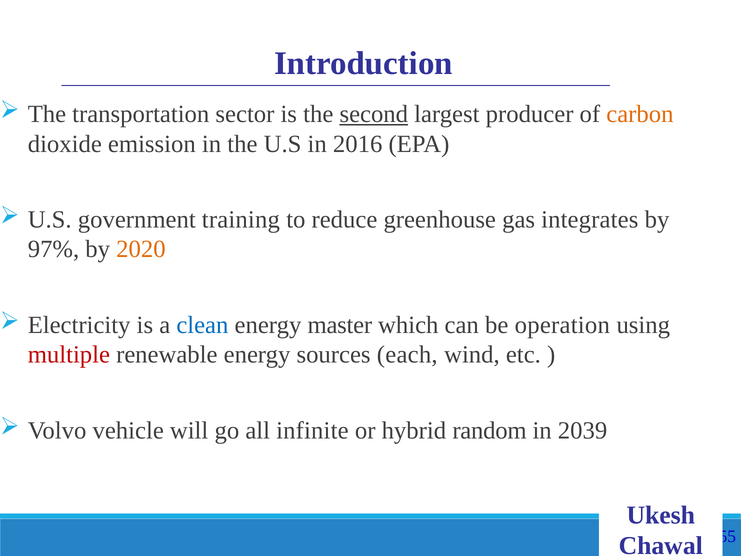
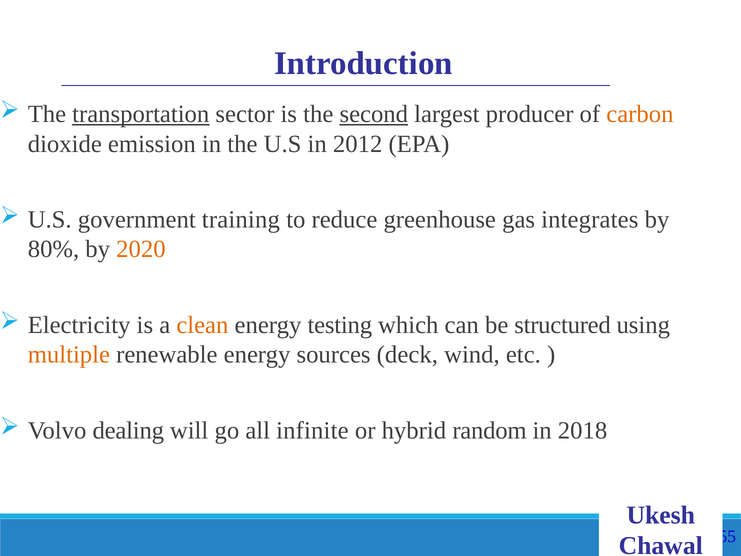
transportation underline: none -> present
2016: 2016 -> 2012
97%: 97% -> 80%
clean colour: blue -> orange
master: master -> testing
operation: operation -> structured
multiple colour: red -> orange
each: each -> deck
vehicle: vehicle -> dealing
2039: 2039 -> 2018
